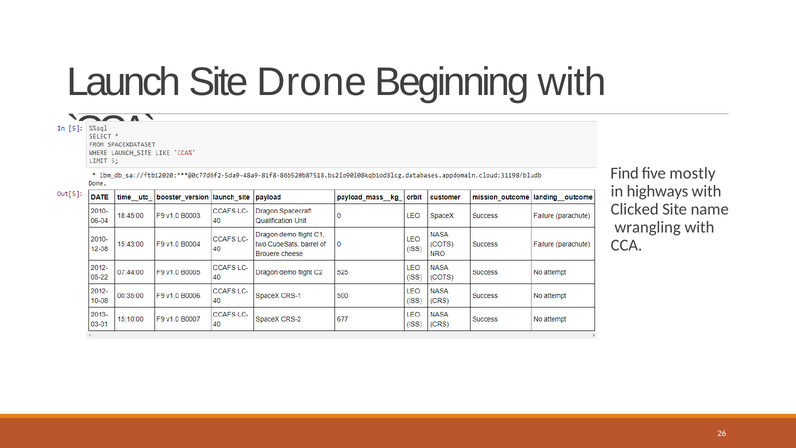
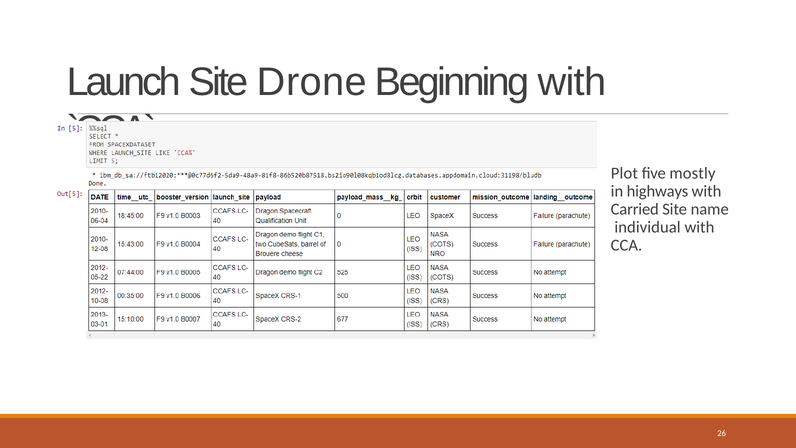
Find: Find -> Plot
Clicked: Clicked -> Carried
wrangling: wrangling -> individual
